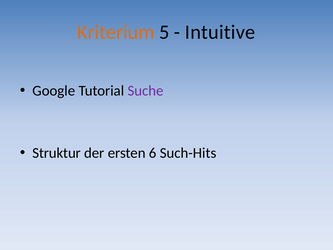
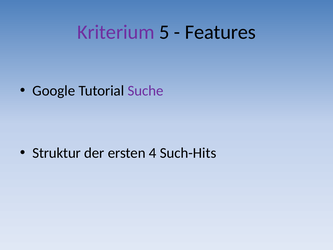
Kriterium colour: orange -> purple
Intuitive: Intuitive -> Features
6: 6 -> 4
